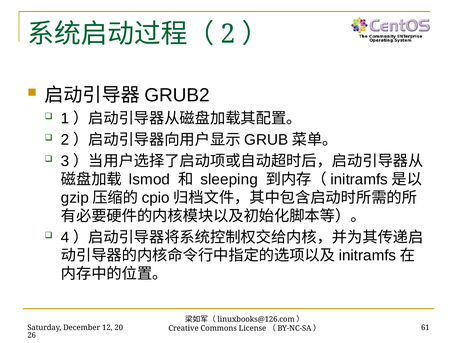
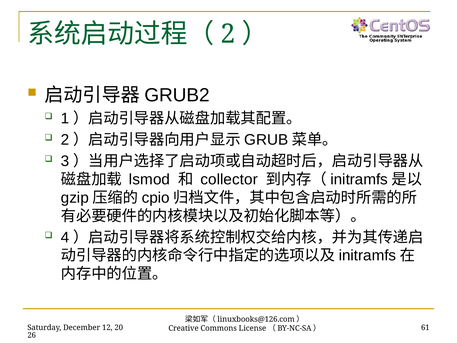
sleeping: sleeping -> collector
